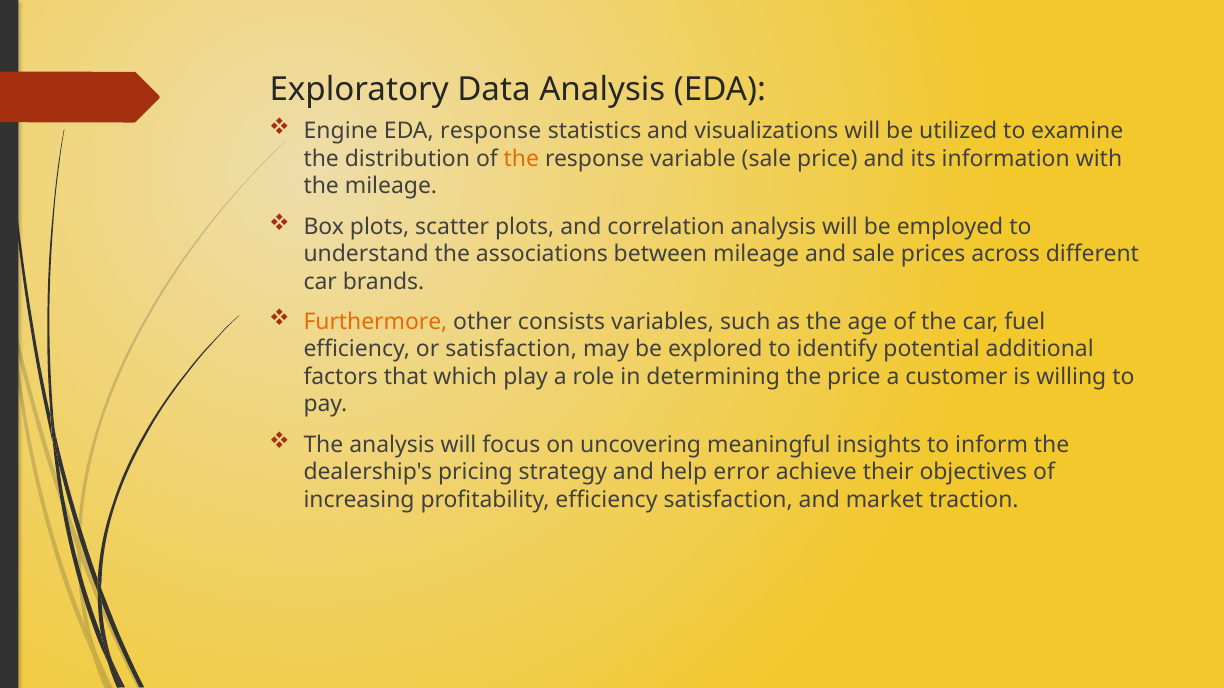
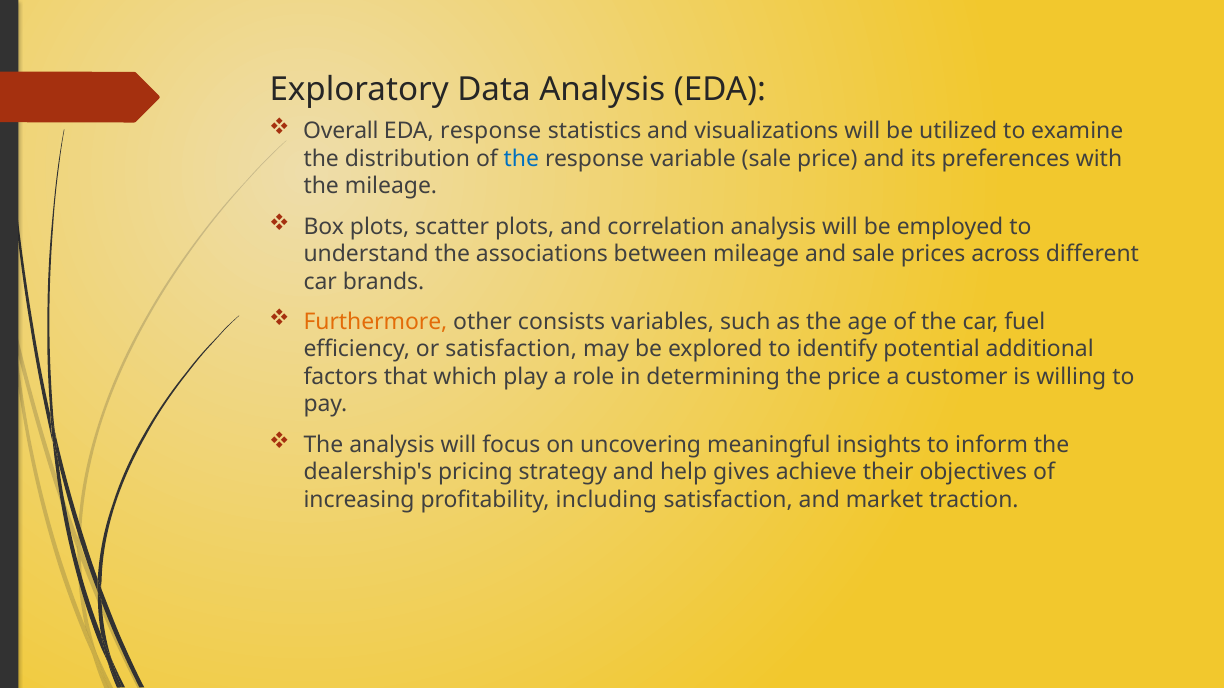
Engine: Engine -> Overall
the at (521, 159) colour: orange -> blue
information: information -> preferences
error: error -> gives
profitability efficiency: efficiency -> including
